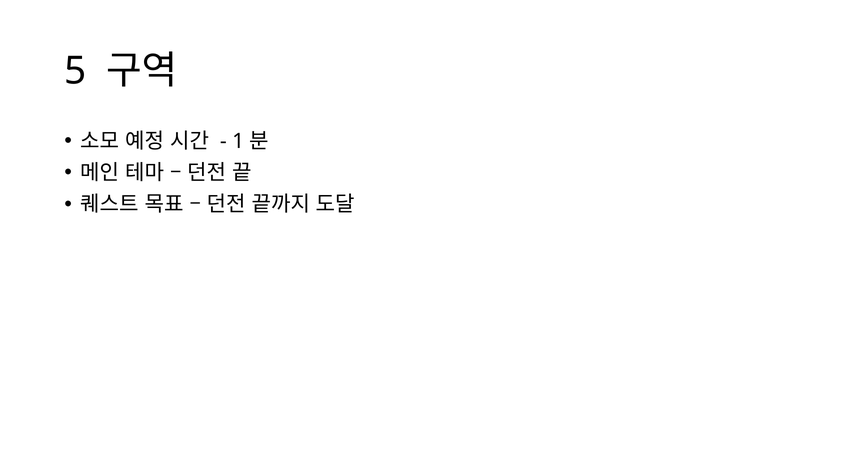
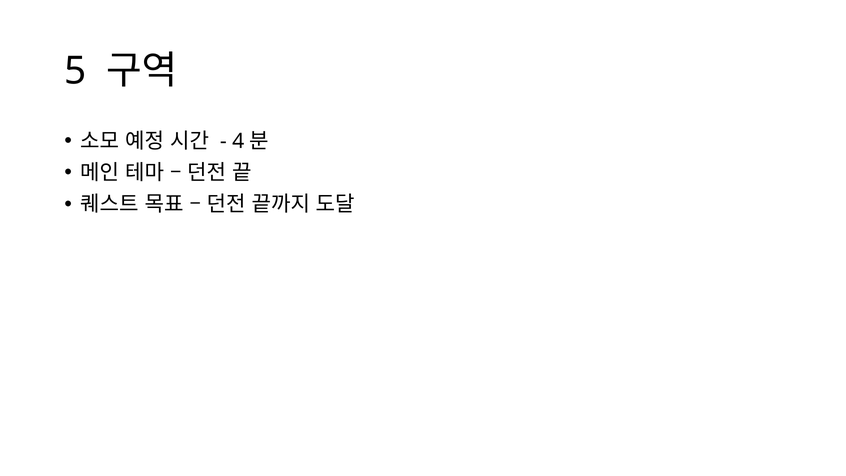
1: 1 -> 4
